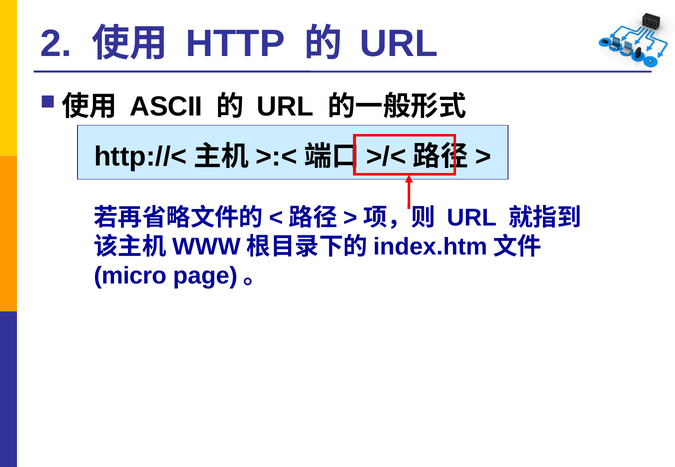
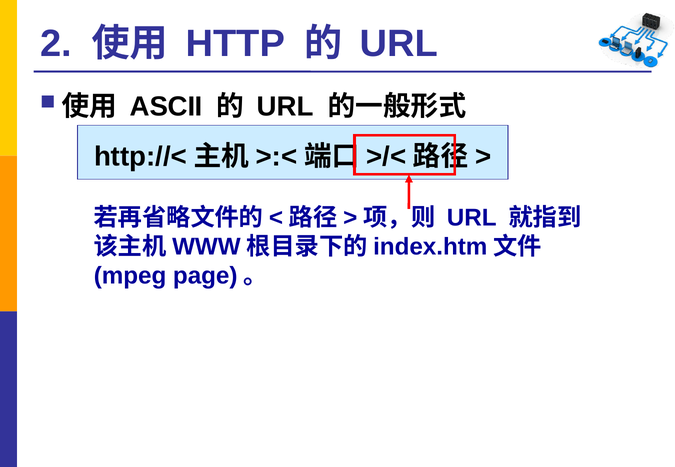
micro: micro -> mpeg
